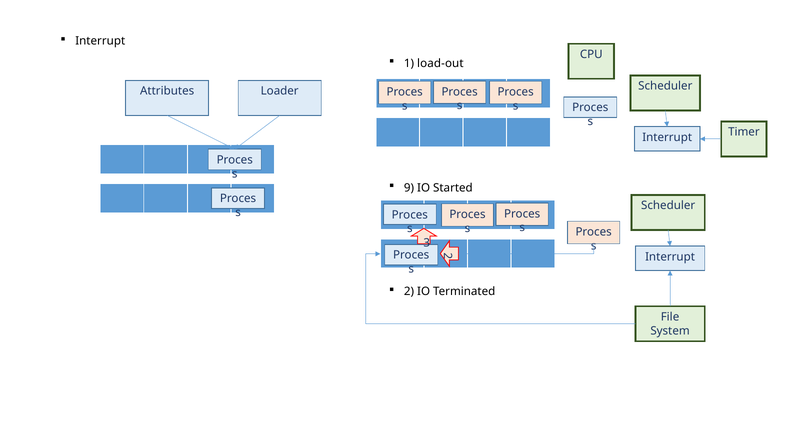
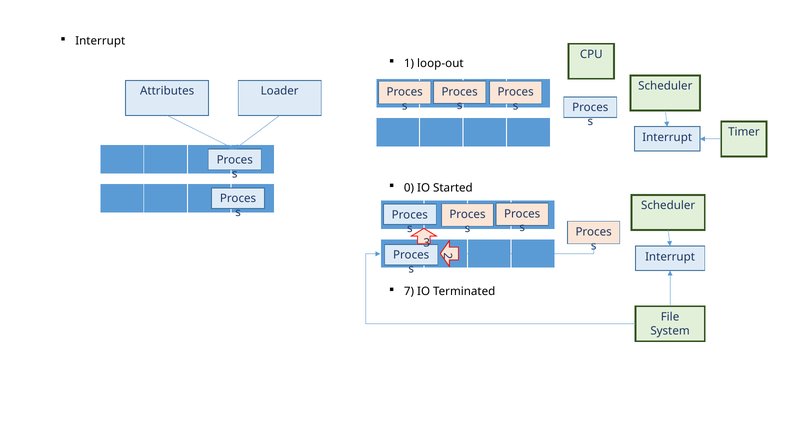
load-out: load-out -> loop-out
9: 9 -> 0
2 at (409, 292): 2 -> 7
